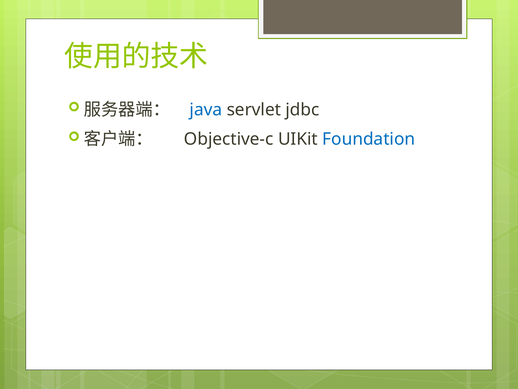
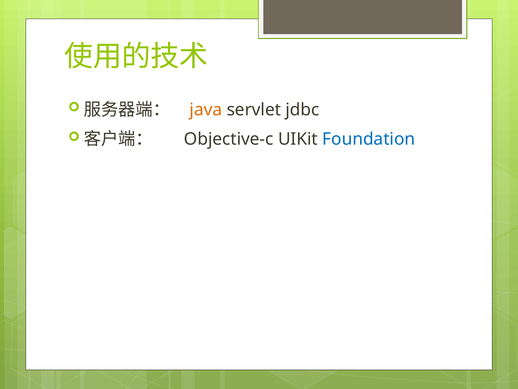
java colour: blue -> orange
